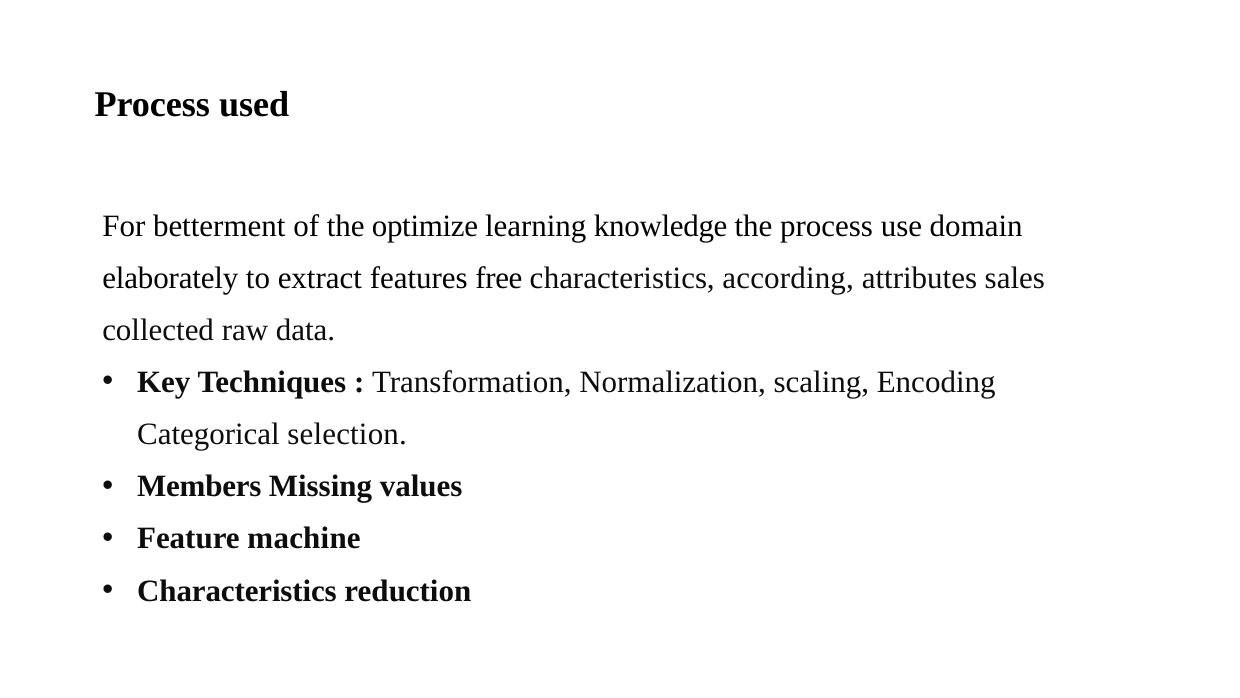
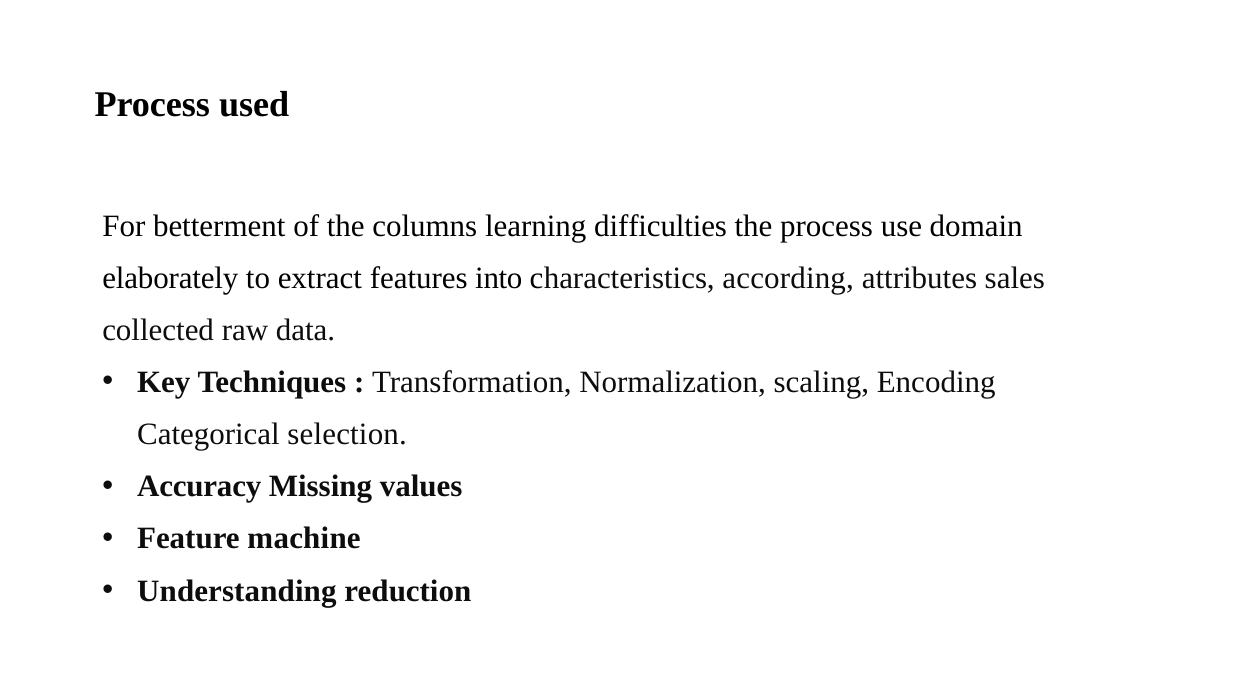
optimize: optimize -> columns
knowledge: knowledge -> difficulties
free: free -> into
Members: Members -> Accuracy
Characteristics at (237, 590): Characteristics -> Understanding
